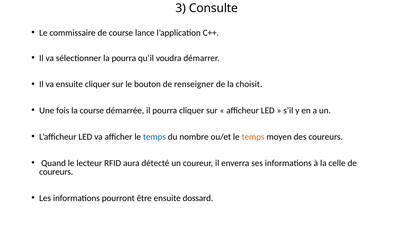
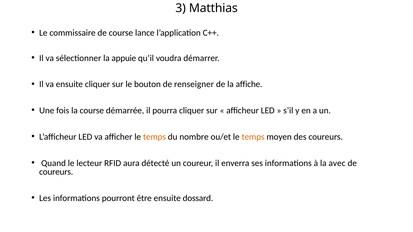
Consulte: Consulte -> Matthias
la pourra: pourra -> appuie
choisit: choisit -> affiche
temps at (154, 137) colour: blue -> orange
celle: celle -> avec
